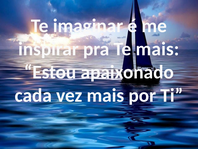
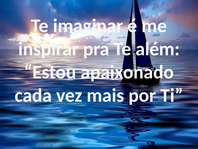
Te mais: mais -> além
